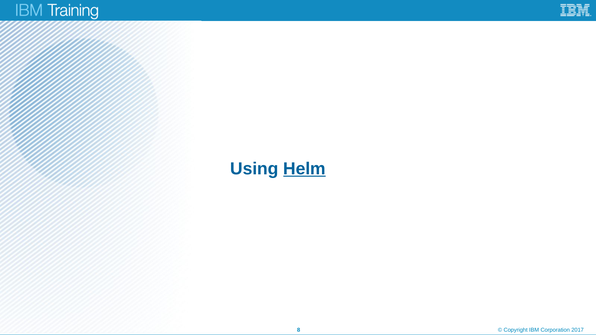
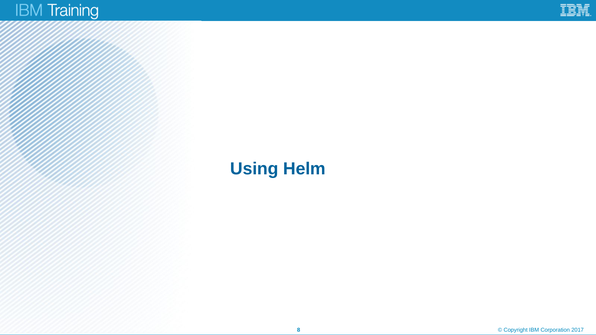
Helm at (304, 169) underline: present -> none
